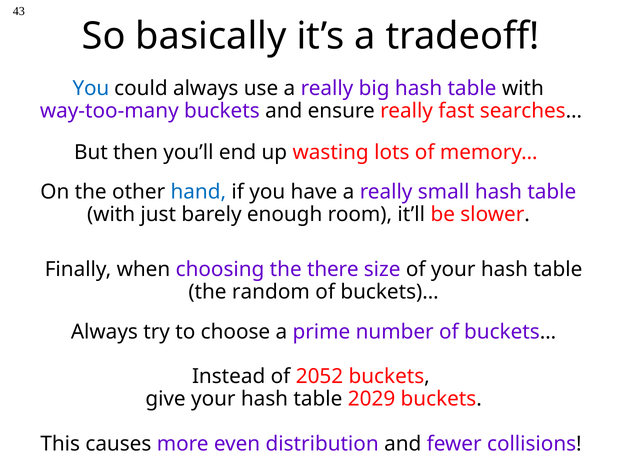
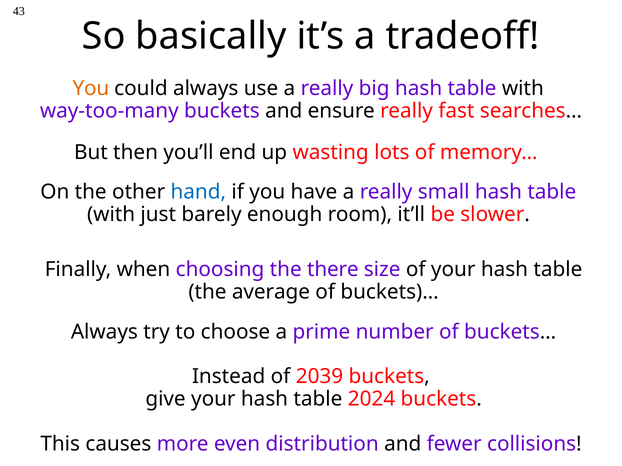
You at (91, 88) colour: blue -> orange
random: random -> average
2052: 2052 -> 2039
2029: 2029 -> 2024
